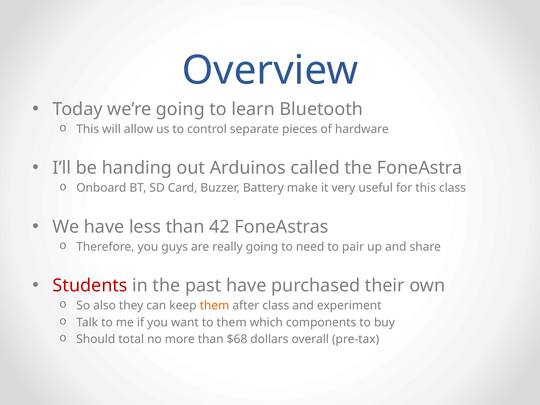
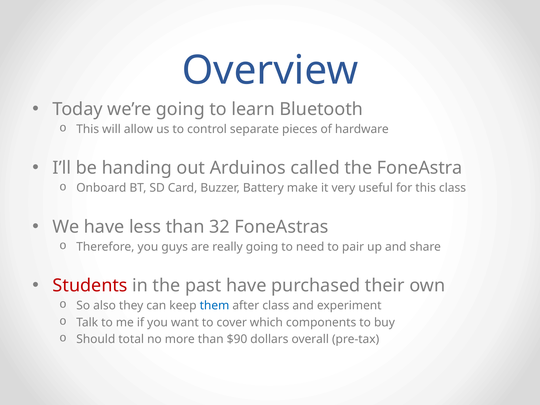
42: 42 -> 32
them at (215, 306) colour: orange -> blue
to them: them -> cover
$68: $68 -> $90
